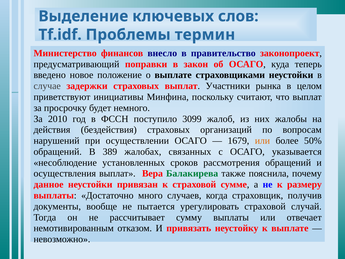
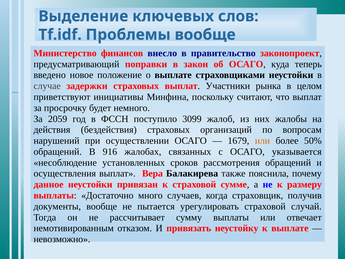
Проблемы термин: термин -> вообще
2010: 2010 -> 2059
389: 389 -> 916
Балакирева colour: green -> black
